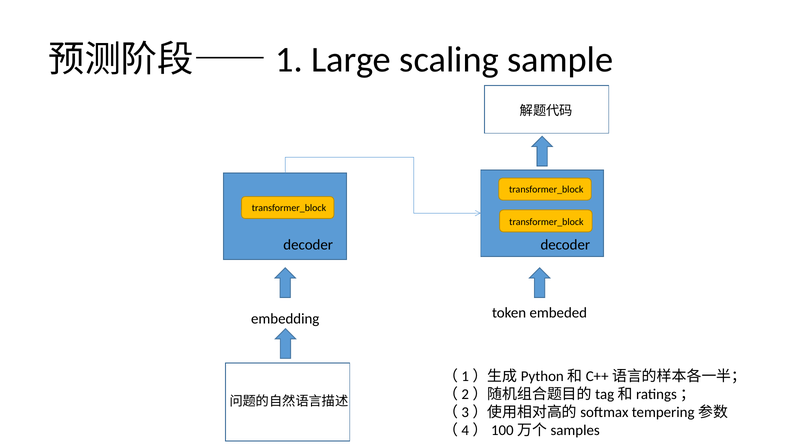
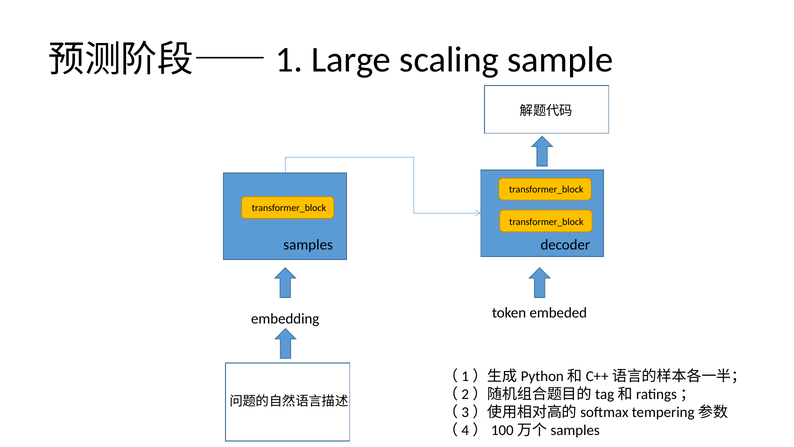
decoder at (308, 245): decoder -> samples
